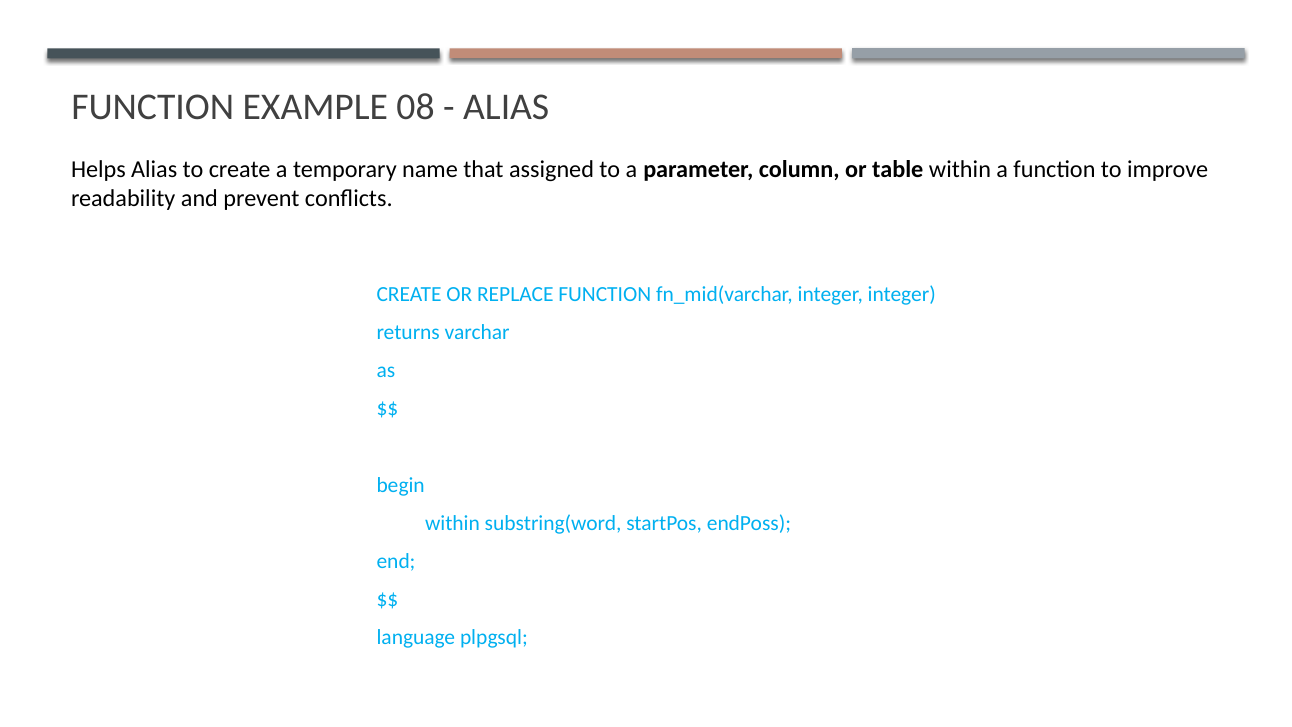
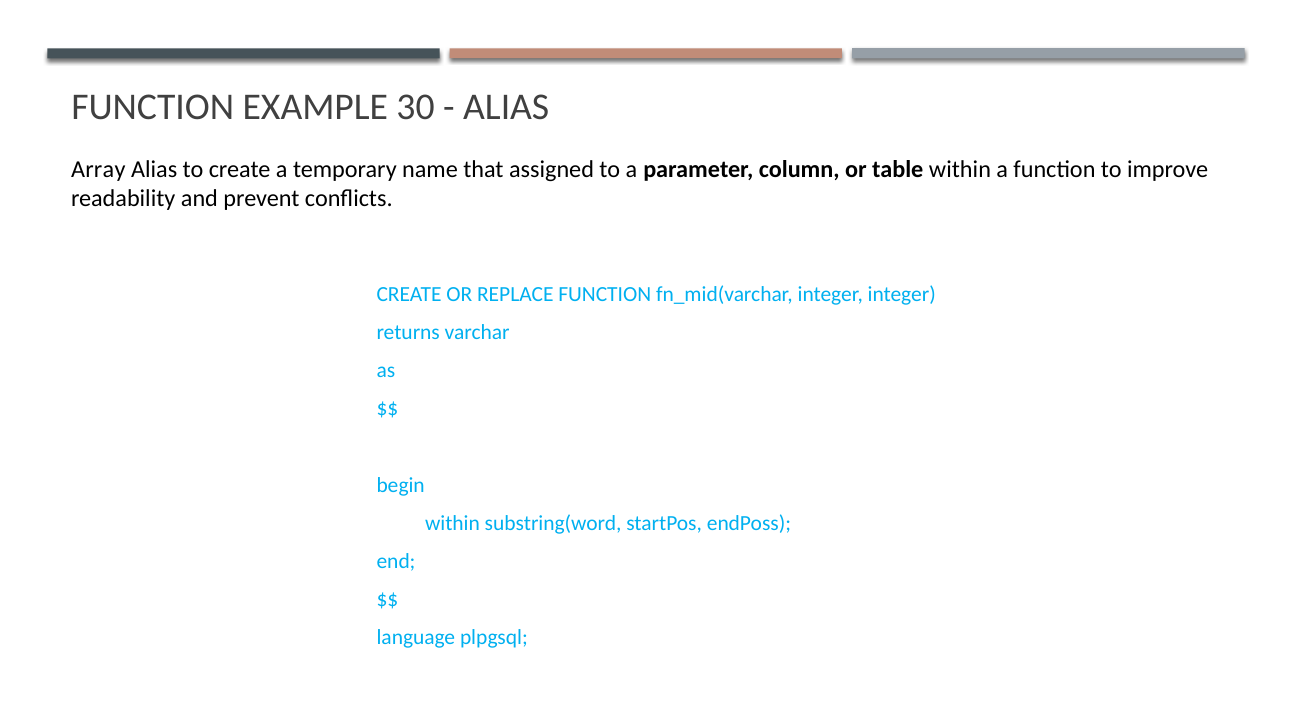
08: 08 -> 30
Helps: Helps -> Array
